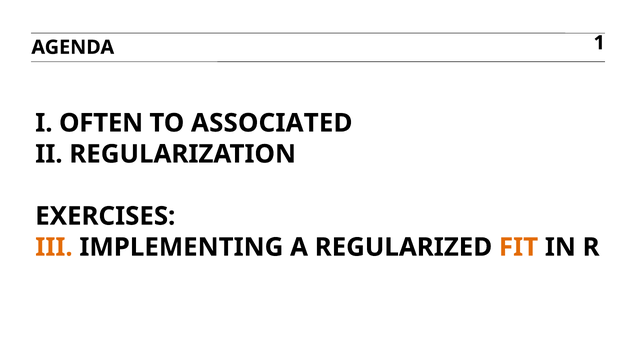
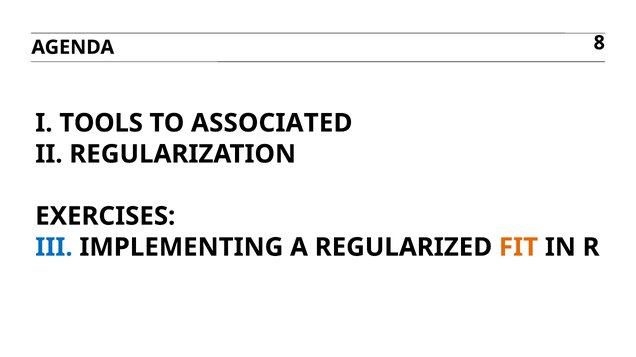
1: 1 -> 8
OFTEN: OFTEN -> TOOLS
III colour: orange -> blue
